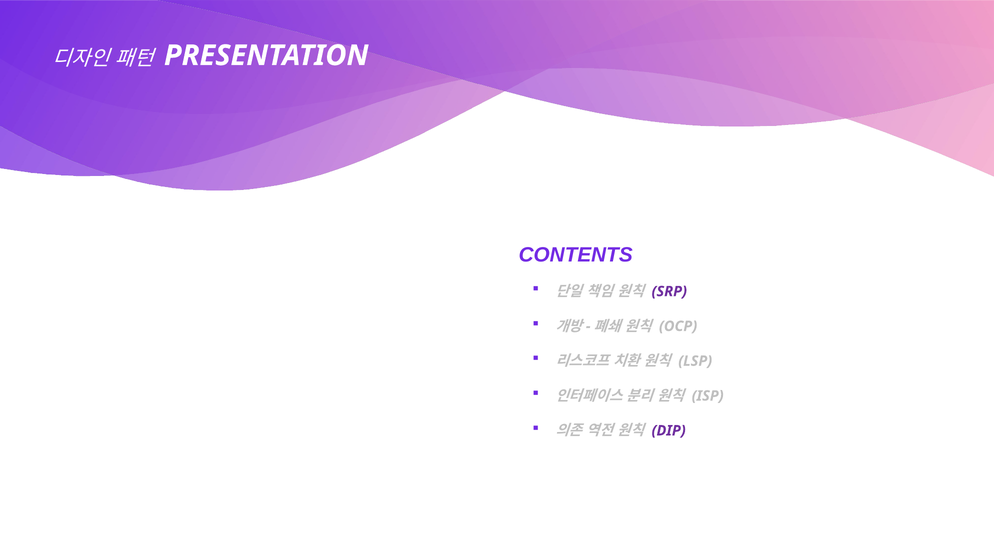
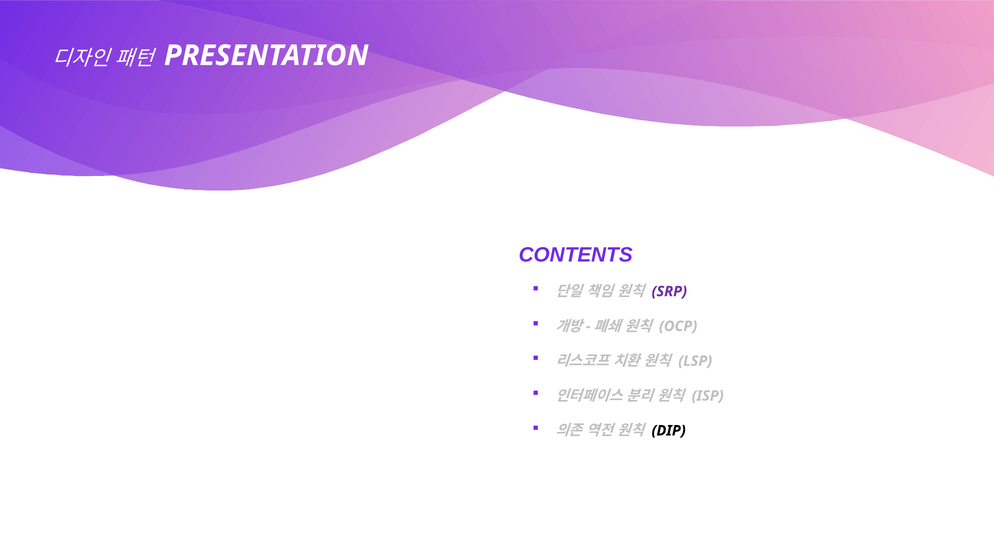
DIP colour: purple -> black
